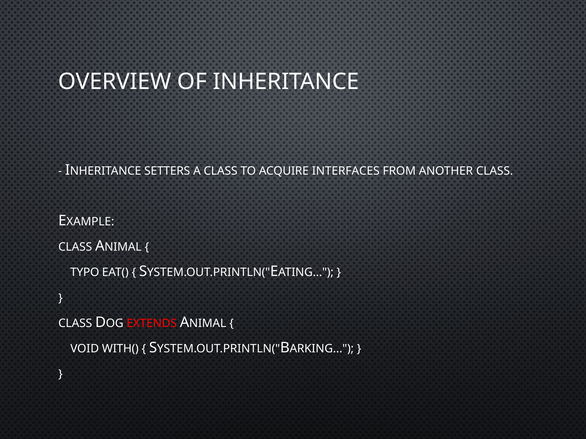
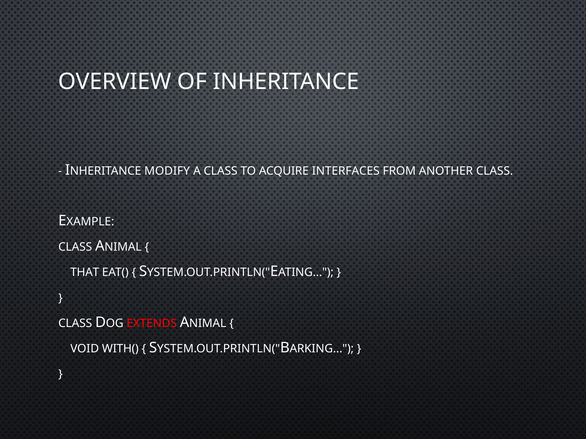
SETTERS: SETTERS -> MODIFY
TYPO: TYPO -> THAT
